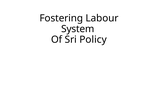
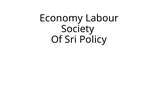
Fostering: Fostering -> Economy
System: System -> Society
